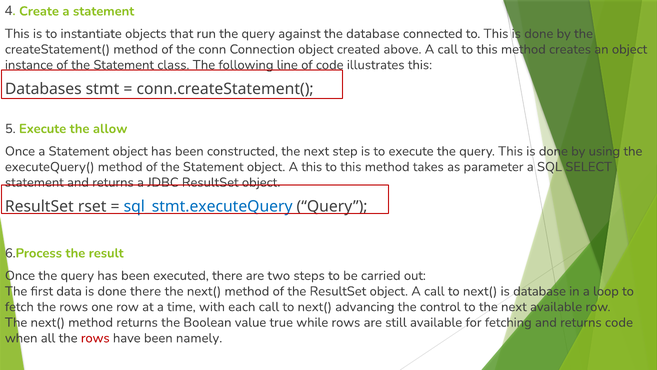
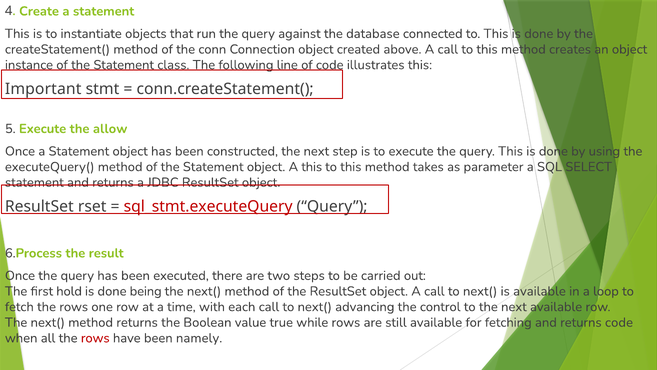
Databases: Databases -> Important
sql_stmt.executeQuery colour: blue -> red
data: data -> hold
done there: there -> being
is database: database -> available
